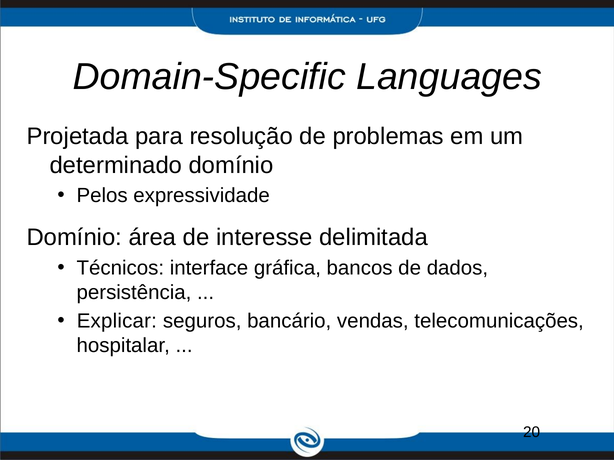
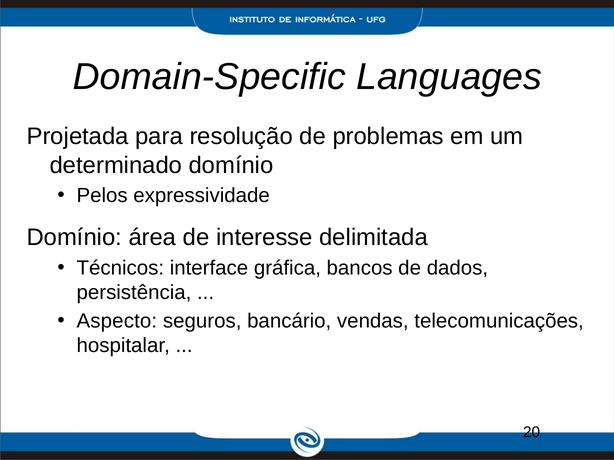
Explicar: Explicar -> Aspecto
